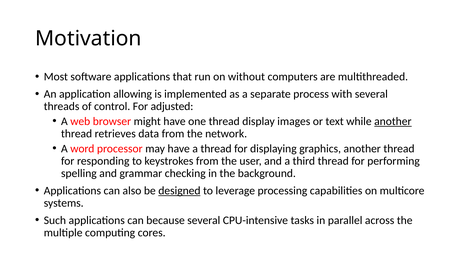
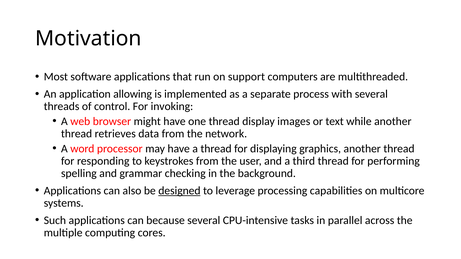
without: without -> support
adjusted: adjusted -> invoking
another at (393, 121) underline: present -> none
